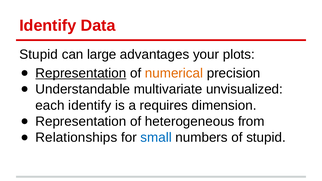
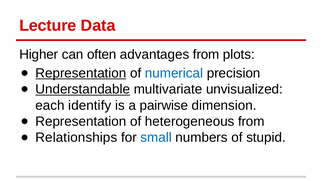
Identify at (48, 26): Identify -> Lecture
Stupid at (39, 54): Stupid -> Higher
large: large -> often
advantages your: your -> from
numerical colour: orange -> blue
Understandable underline: none -> present
requires: requires -> pairwise
